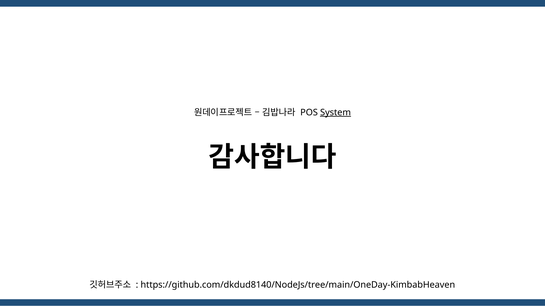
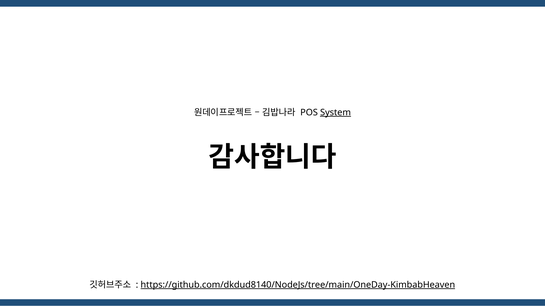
https://github.com/dkdud8140/NodeJs/tree/main/OneDay-KimbabHeaven underline: none -> present
